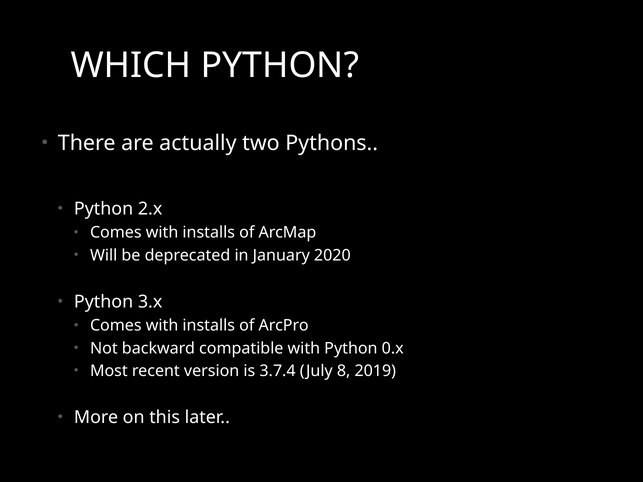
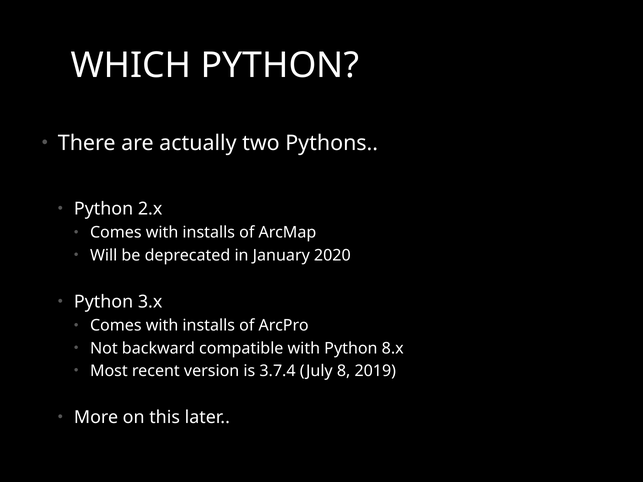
0.x: 0.x -> 8.x
